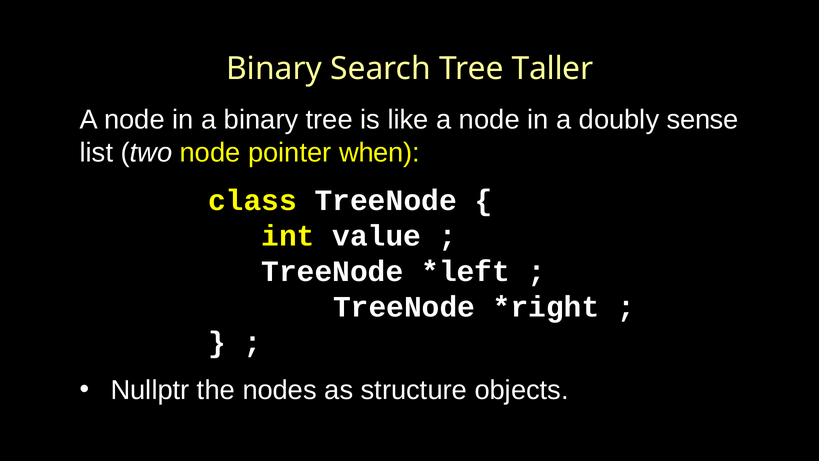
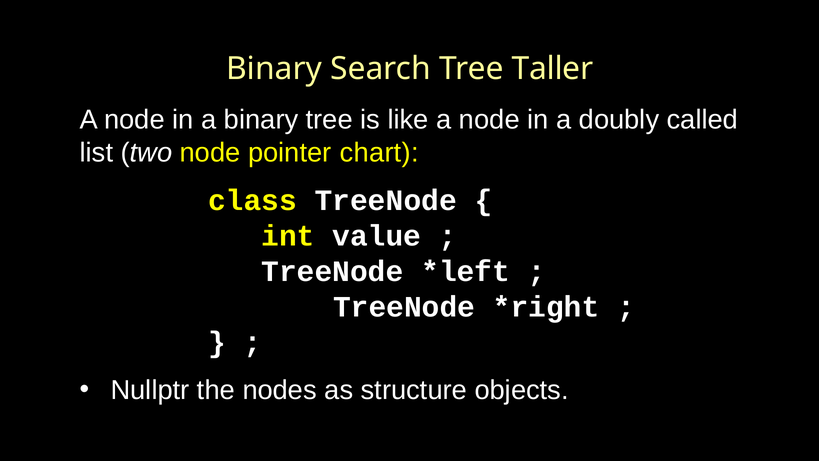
sense: sense -> called
when: when -> chart
